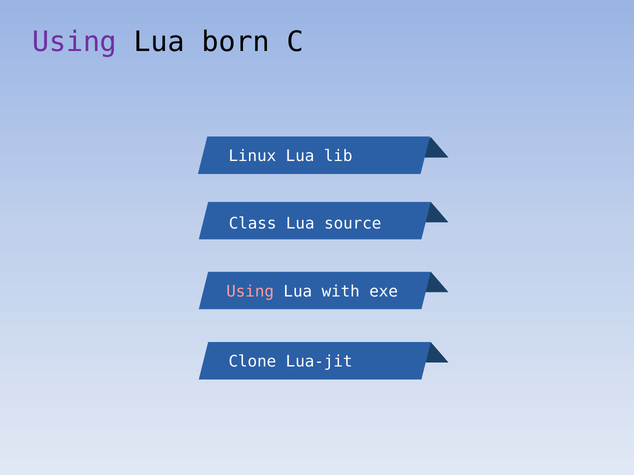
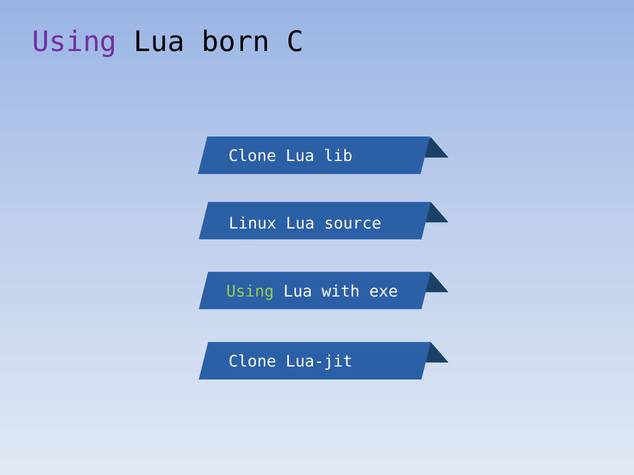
Linux at (252, 156): Linux -> Clone
Class: Class -> Linux
Using at (250, 292) colour: pink -> light green
